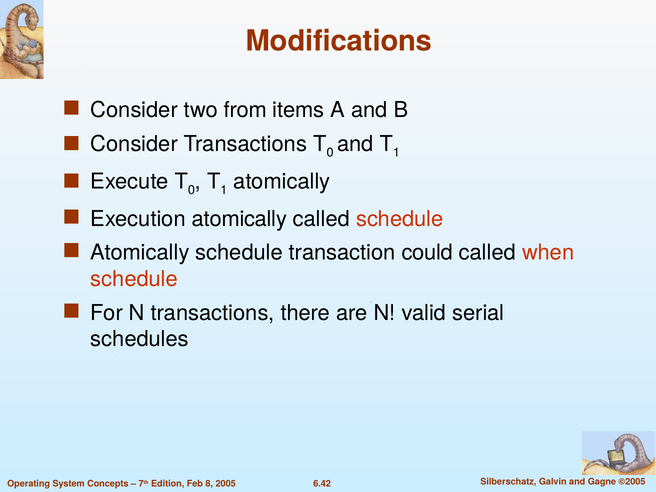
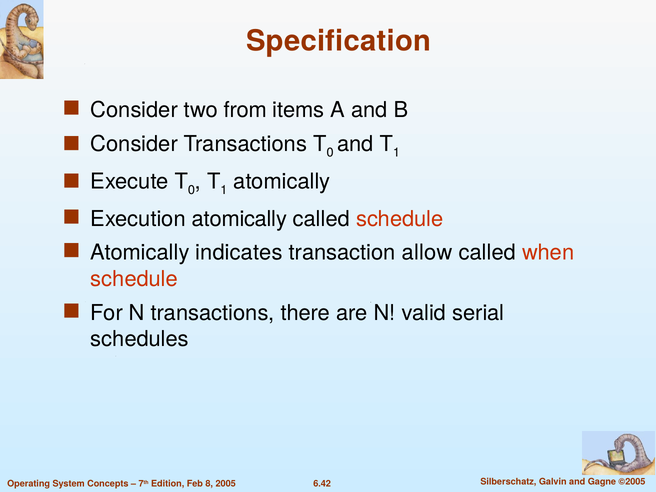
Modifications: Modifications -> Specification
Atomically schedule: schedule -> indicates
could: could -> allow
